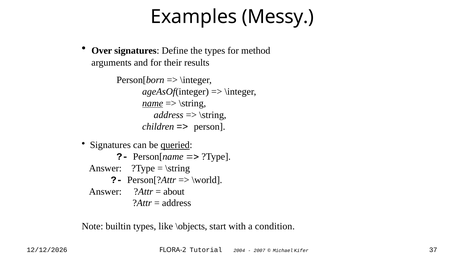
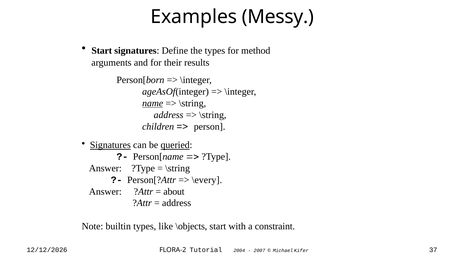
Over at (102, 51): Over -> Start
Signatures at (110, 145) underline: none -> present
\world: \world -> \every
condition: condition -> constraint
